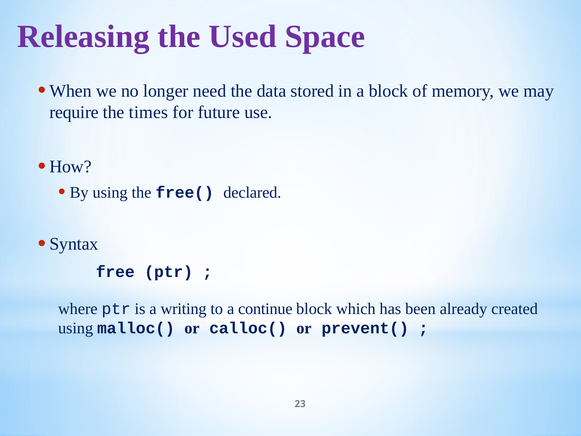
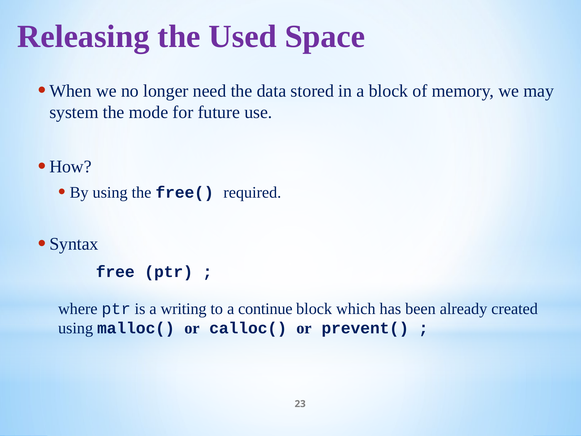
require: require -> system
times: times -> mode
declared: declared -> required
